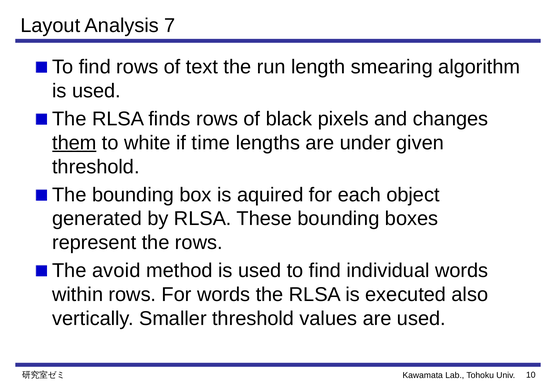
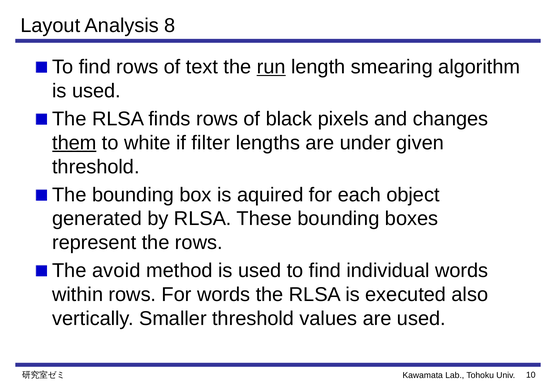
7: 7 -> 8
run underline: none -> present
time: time -> filter
